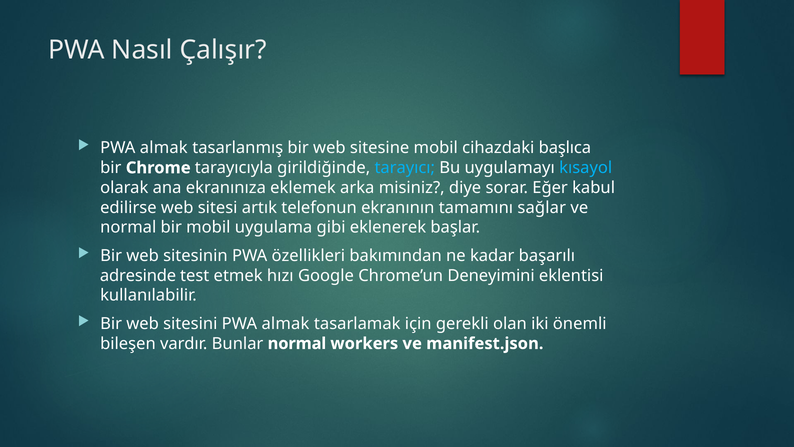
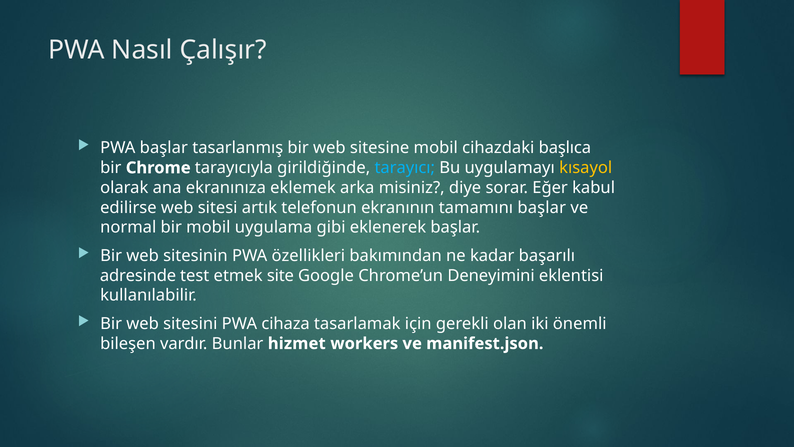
almak at (164, 148): almak -> başlar
kısayol colour: light blue -> yellow
tamamını sağlar: sağlar -> başlar
hızı: hızı -> site
sitesini PWA almak: almak -> cihaza
Bunlar normal: normal -> hizmet
